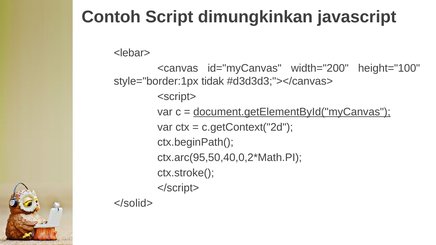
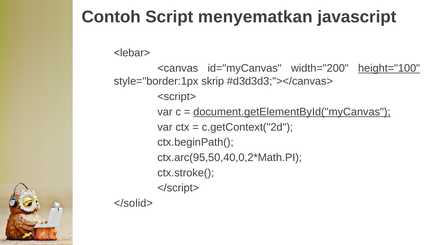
dimungkinkan: dimungkinkan -> menyematkan
height="100 underline: none -> present
tidak: tidak -> skrip
